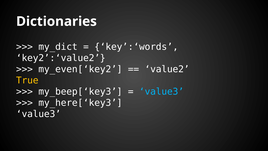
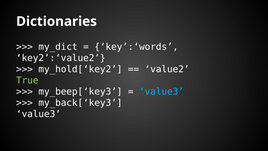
my_even[‘key2: my_even[‘key2 -> my_hold[‘key2
True colour: yellow -> light green
my_here[‘key3: my_here[‘key3 -> my_back[‘key3
